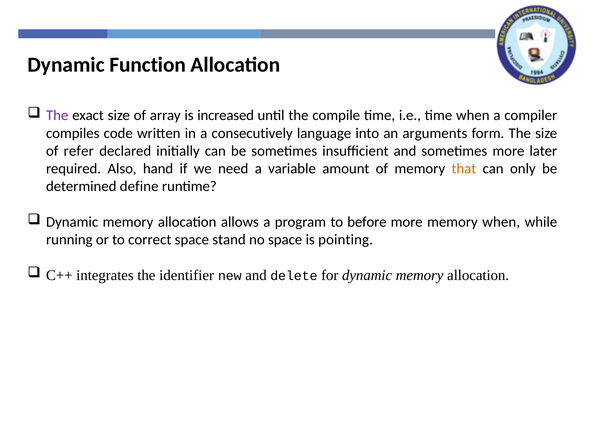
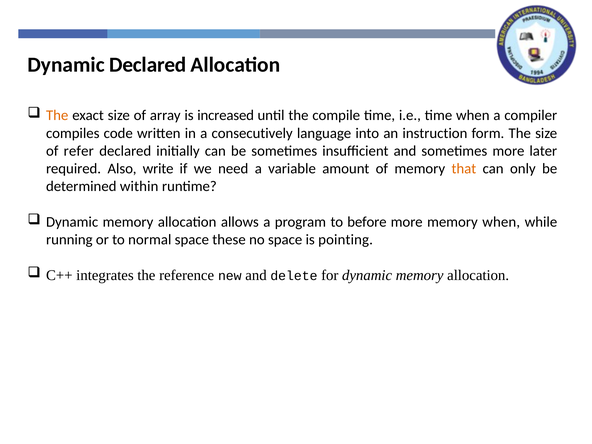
Dynamic Function: Function -> Declared
The at (57, 115) colour: purple -> orange
arguments: arguments -> instruction
hand: hand -> write
define: define -> within
correct: correct -> normal
stand: stand -> these
identifier: identifier -> reference
